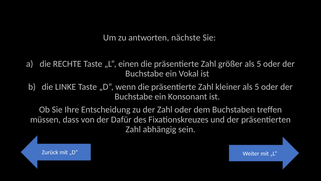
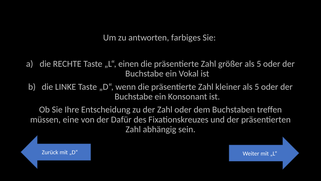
nächste: nächste -> farbiges
dass: dass -> eine
